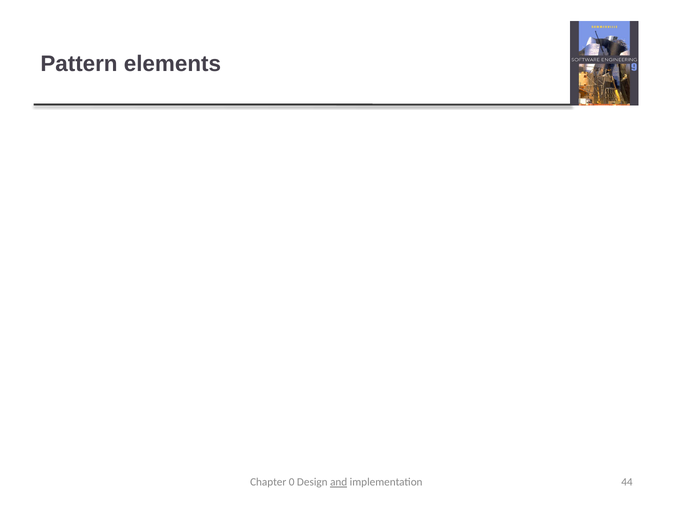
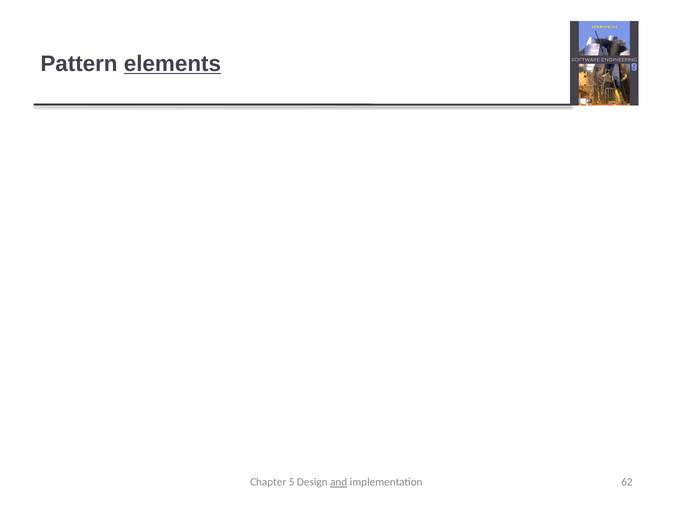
elements underline: none -> present
0: 0 -> 5
44: 44 -> 62
